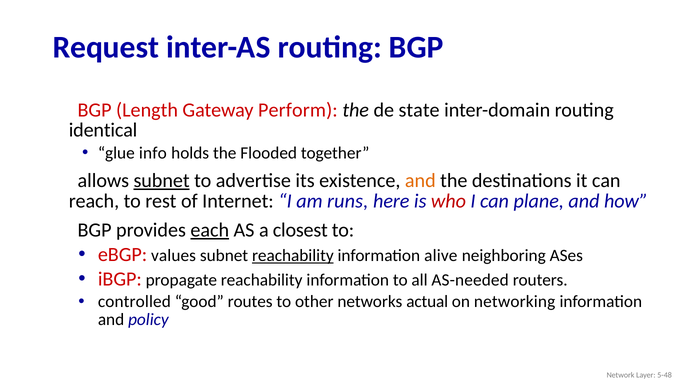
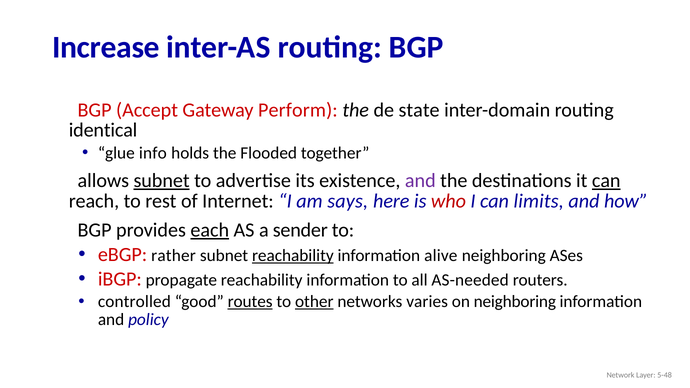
Request: Request -> Increase
Length: Length -> Accept
and at (420, 181) colour: orange -> purple
can at (606, 181) underline: none -> present
runs: runs -> says
plane: plane -> limits
closest: closest -> sender
values: values -> rather
routes underline: none -> present
other underline: none -> present
actual: actual -> varies
on networking: networking -> neighboring
